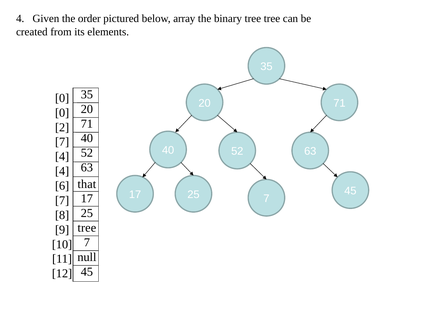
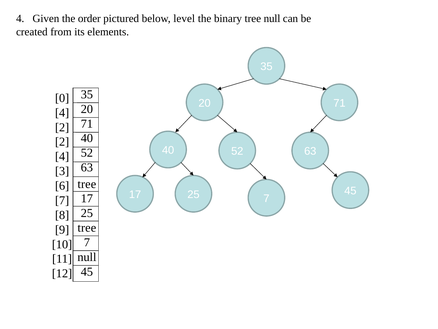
array: array -> level
tree tree: tree -> null
0 at (62, 113): 0 -> 4
7 at (62, 142): 7 -> 2
4 at (62, 171): 4 -> 3
that at (87, 184): that -> tree
